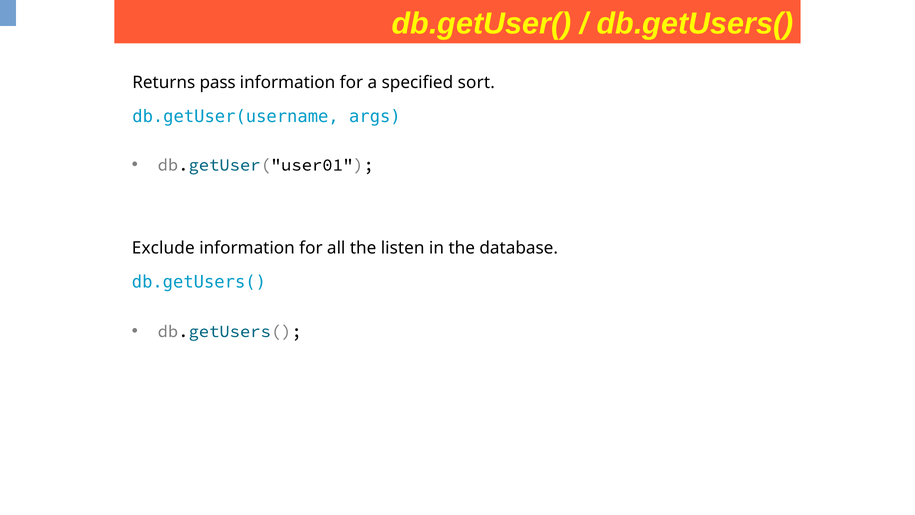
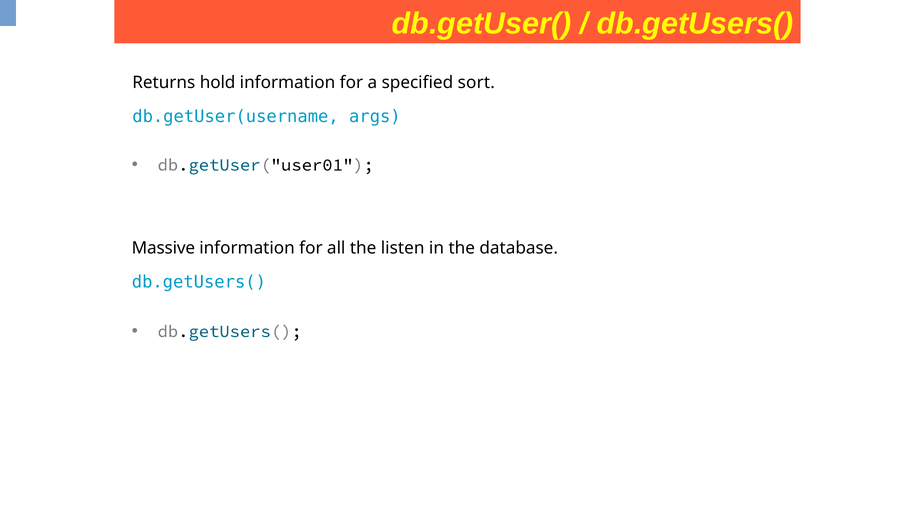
pass: pass -> hold
Exclude: Exclude -> Massive
